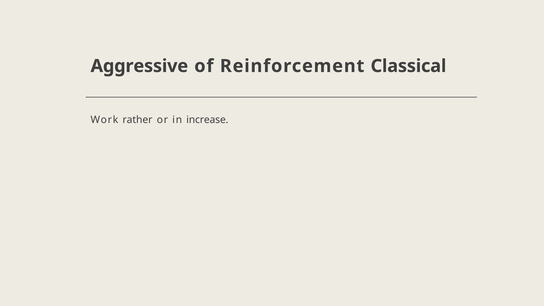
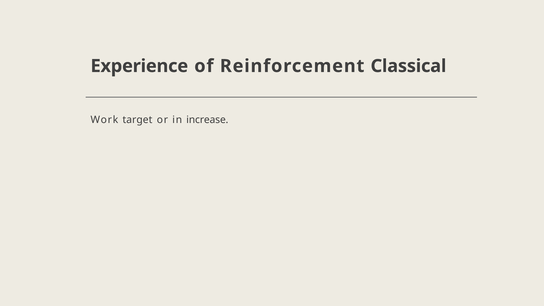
Aggressive: Aggressive -> Experience
rather: rather -> target
